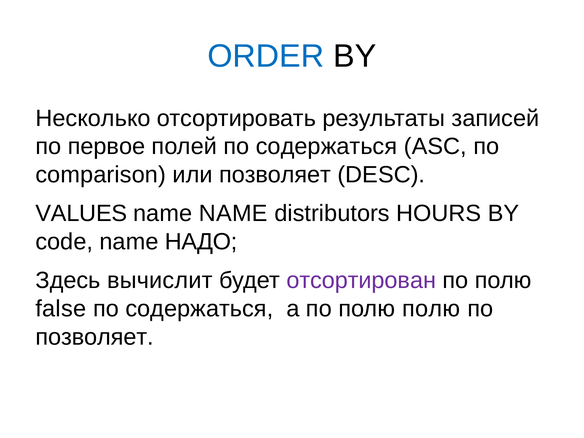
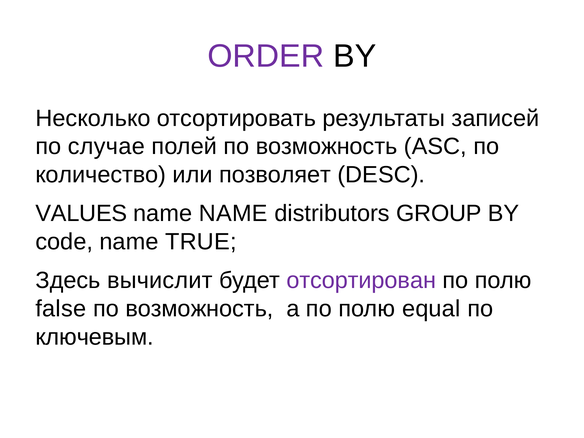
ORDER colour: blue -> purple
первое: первое -> случае
полей по содержаться: содержаться -> возможность
comparison: comparison -> количество
HOURS: HOURS -> GROUP
НАДО: НАДО -> TRUE
содержаться at (199, 309): содержаться -> возможность
полю полю: полю -> equal
позволяет at (95, 337): позволяет -> ключевым
